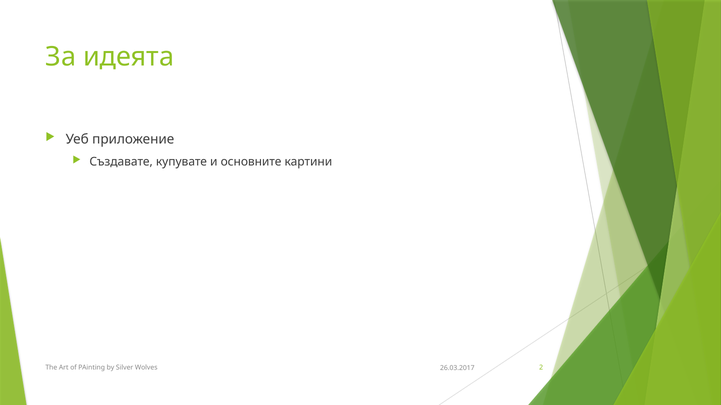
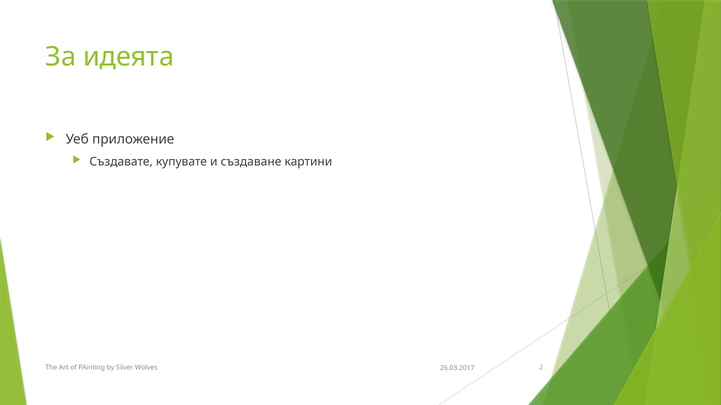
основните: основните -> създаване
